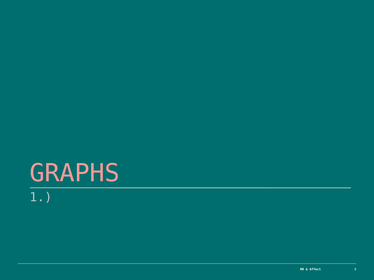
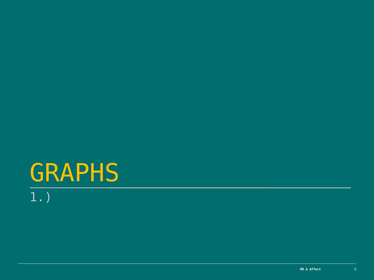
GRAPHS colour: pink -> yellow
